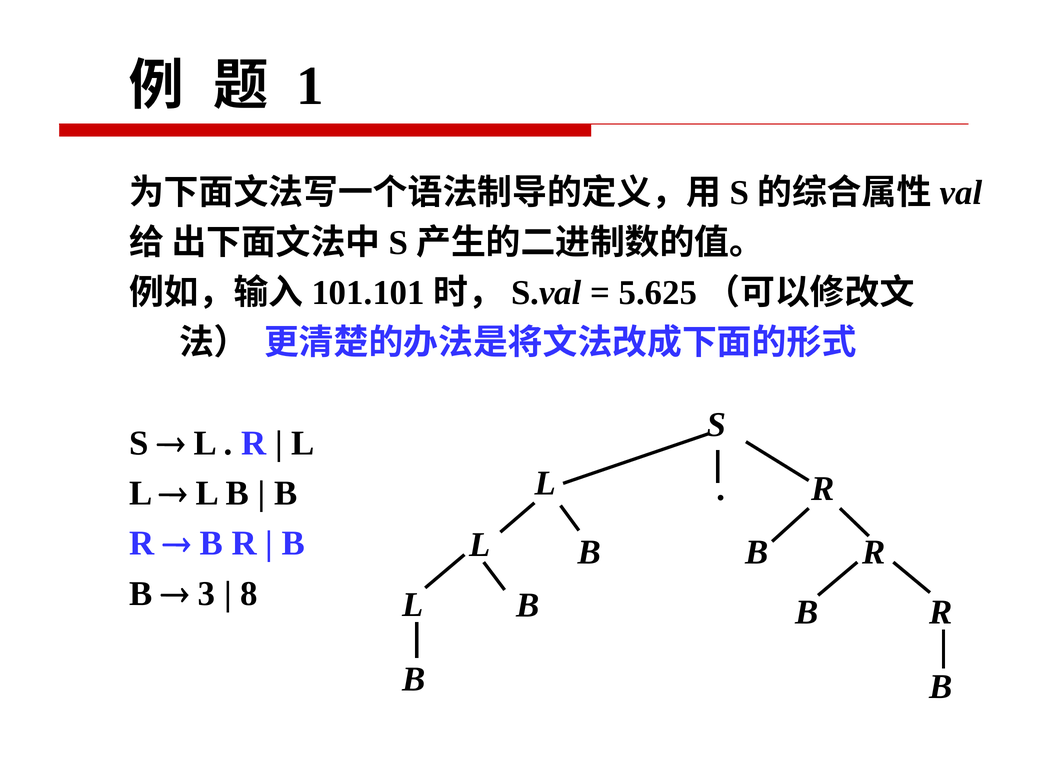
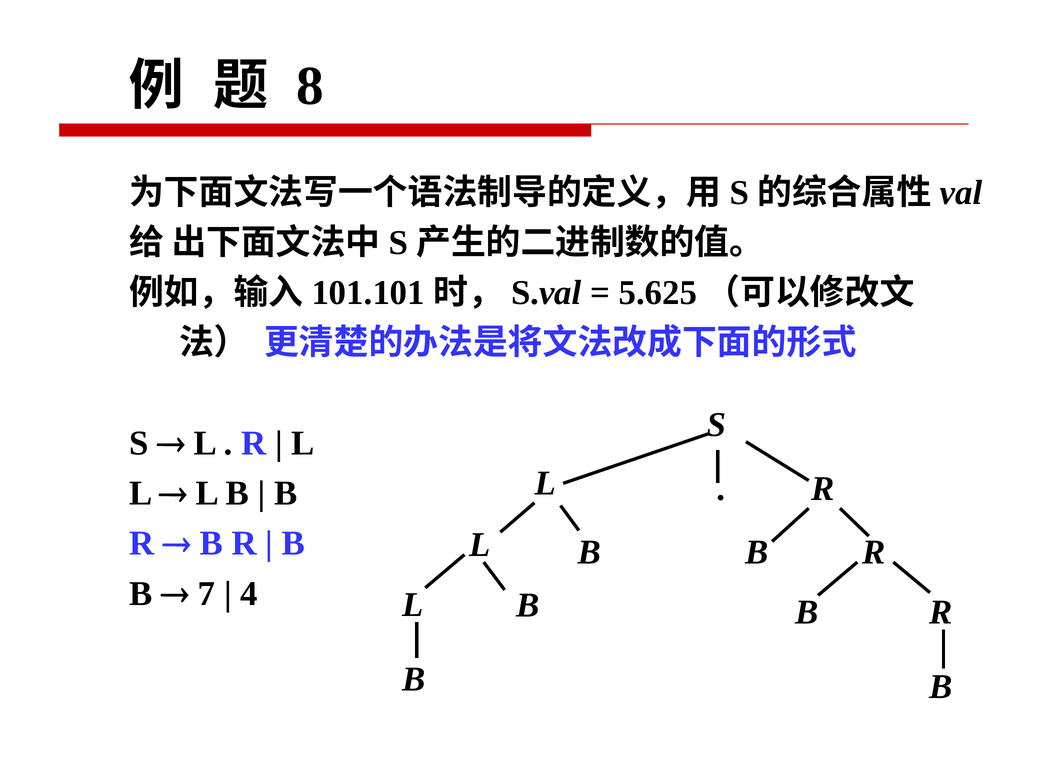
1: 1 -> 8
3: 3 -> 7
8: 8 -> 4
